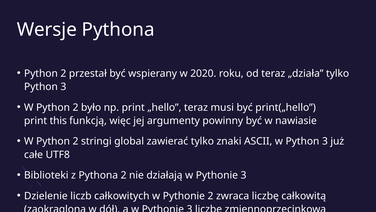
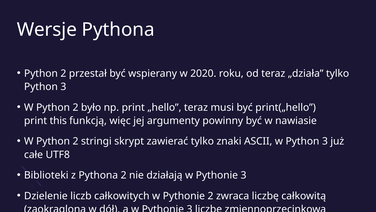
global: global -> skrypt
